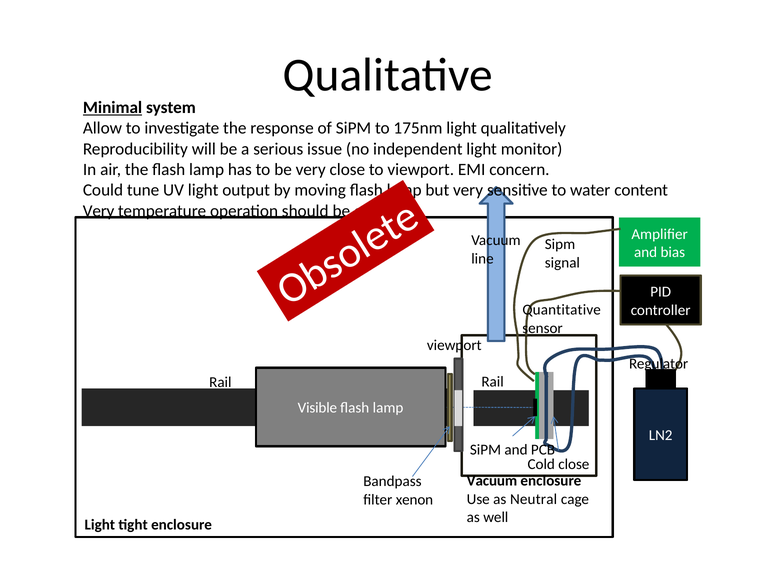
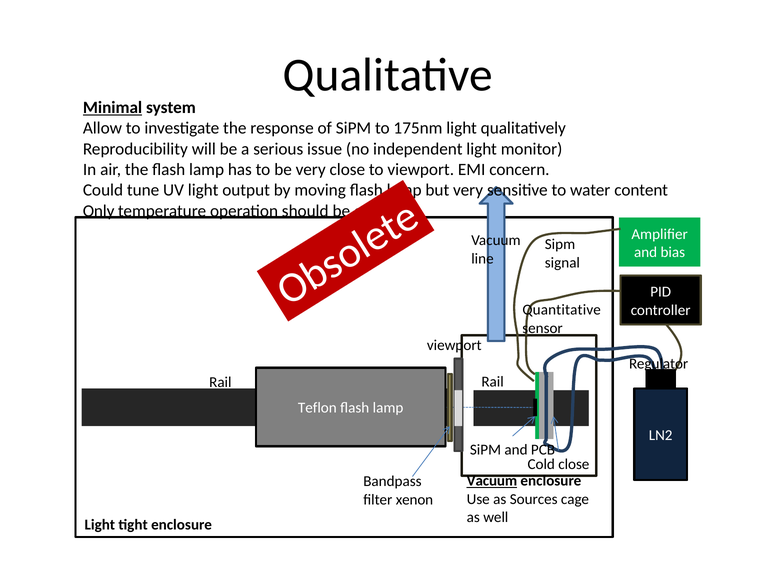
Very at (99, 211): Very -> Only
Visible: Visible -> Teflon
Vacuum at (492, 481) underline: none -> present
Neutral: Neutral -> Sources
